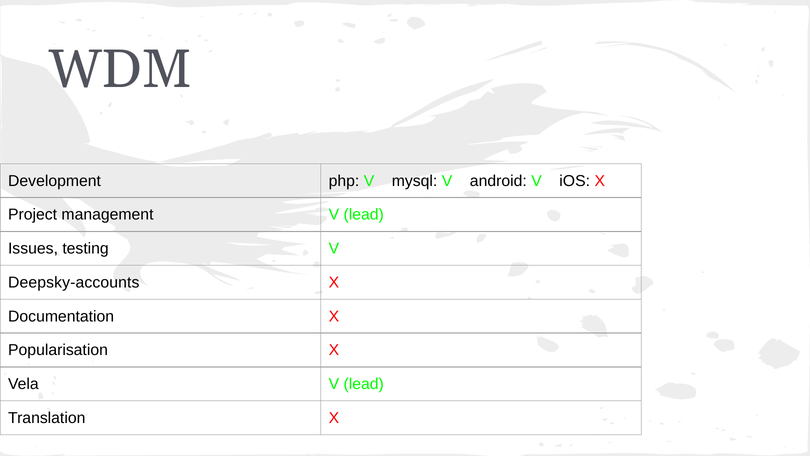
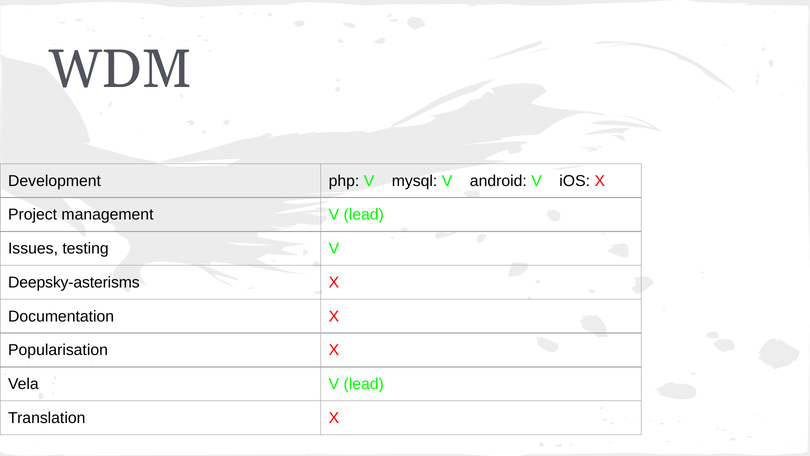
Deepsky-accounts: Deepsky-accounts -> Deepsky-asterisms
